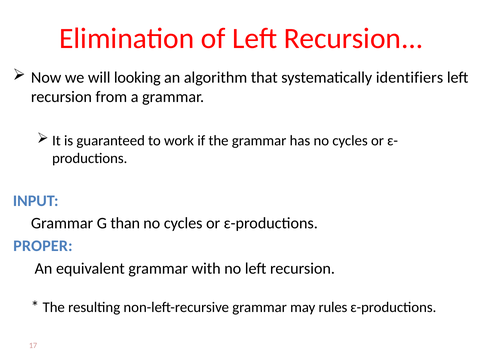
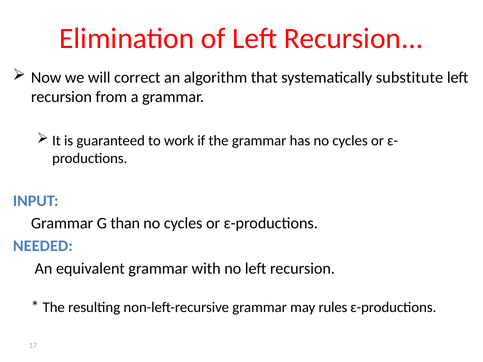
looking: looking -> correct
identifiers: identifiers -> substitute
PROPER: PROPER -> NEEDED
